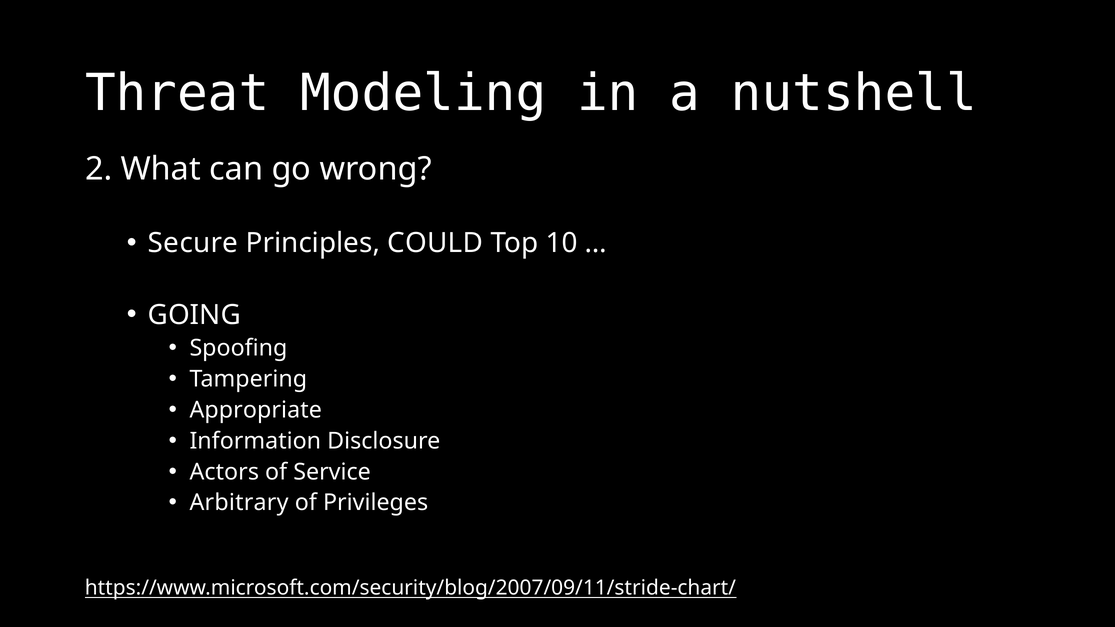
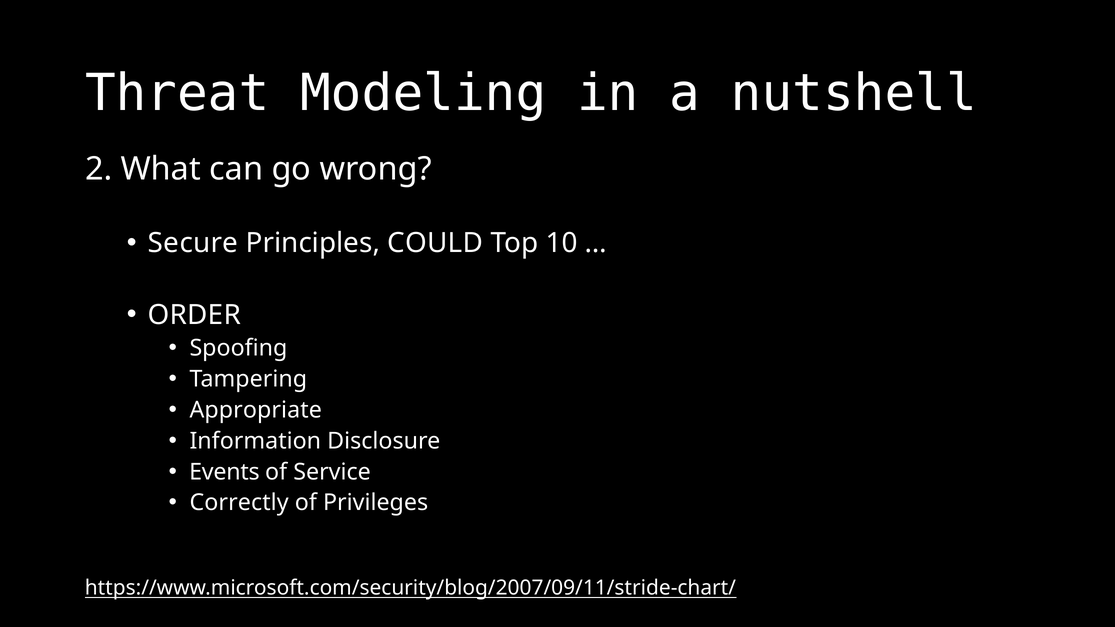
GOING: GOING -> ORDER
Actors: Actors -> Events
Arbitrary: Arbitrary -> Correctly
